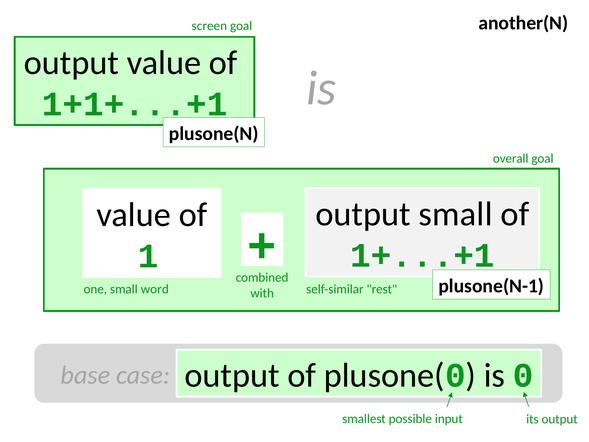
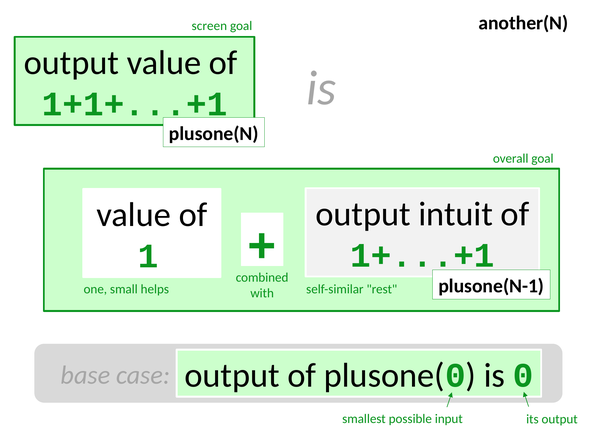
output small: small -> intuit
word: word -> helps
